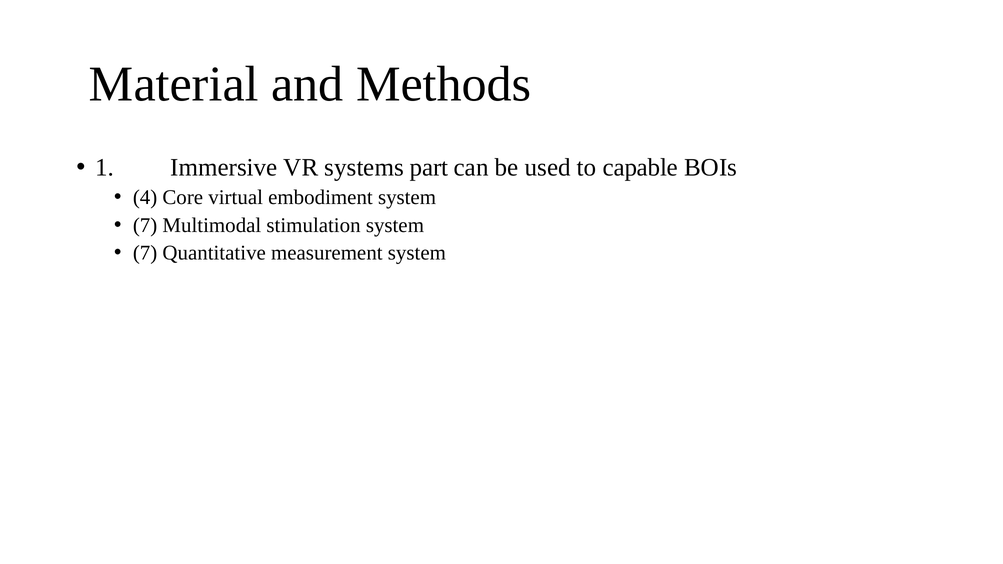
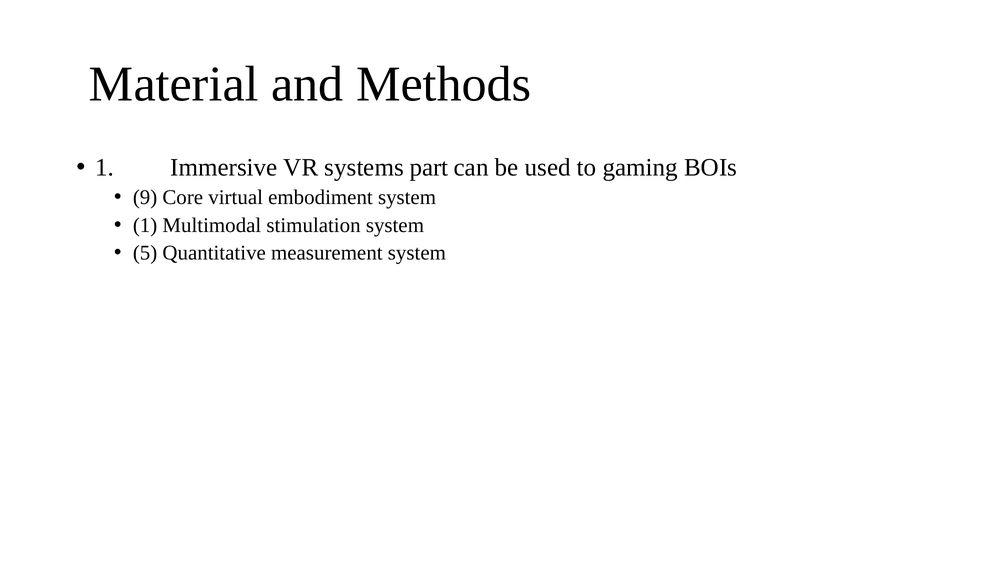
capable: capable -> gaming
4: 4 -> 9
7 at (145, 225): 7 -> 1
7 at (145, 253): 7 -> 5
